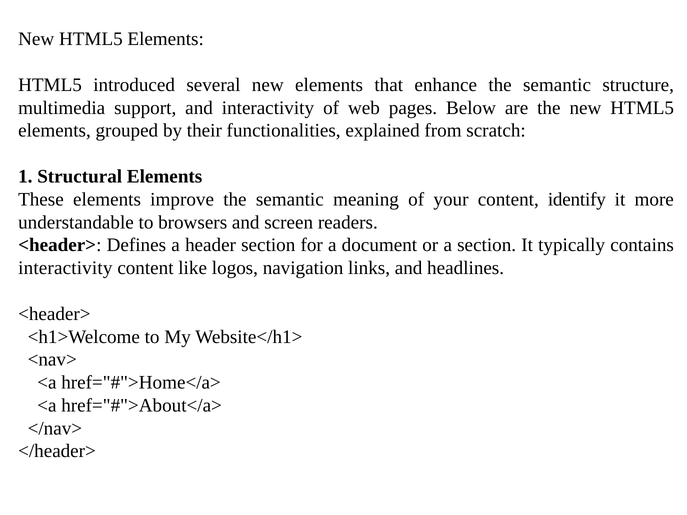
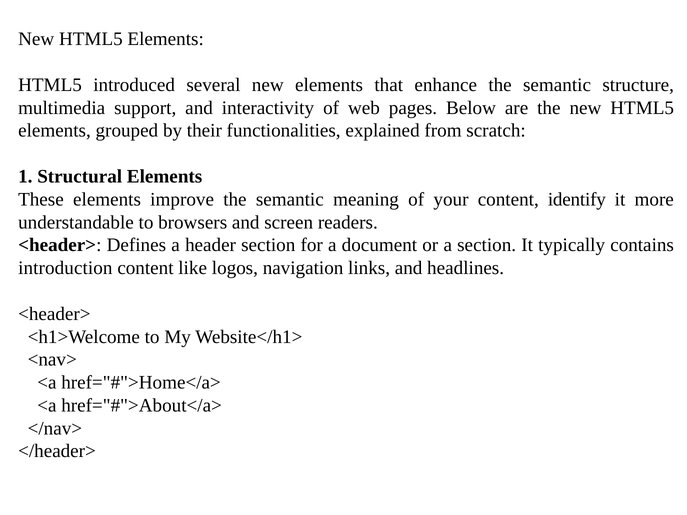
interactivity at (65, 268): interactivity -> introduction
